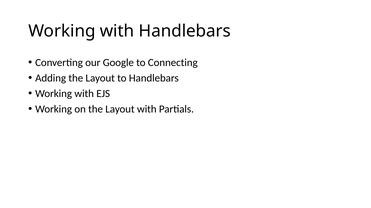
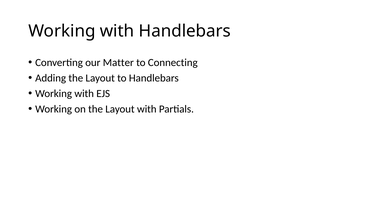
Google: Google -> Matter
